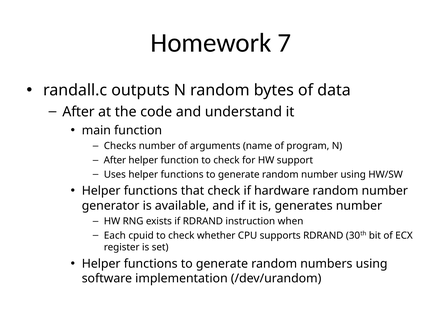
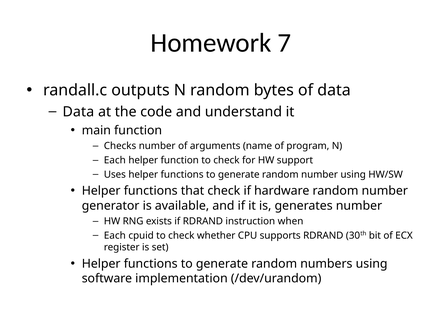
After at (78, 112): After -> Data
After at (115, 160): After -> Each
